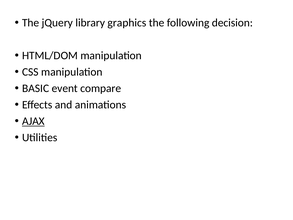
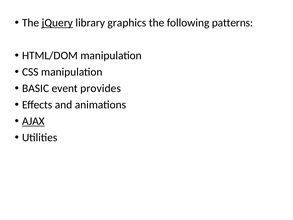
jQuery underline: none -> present
decision: decision -> patterns
compare: compare -> provides
